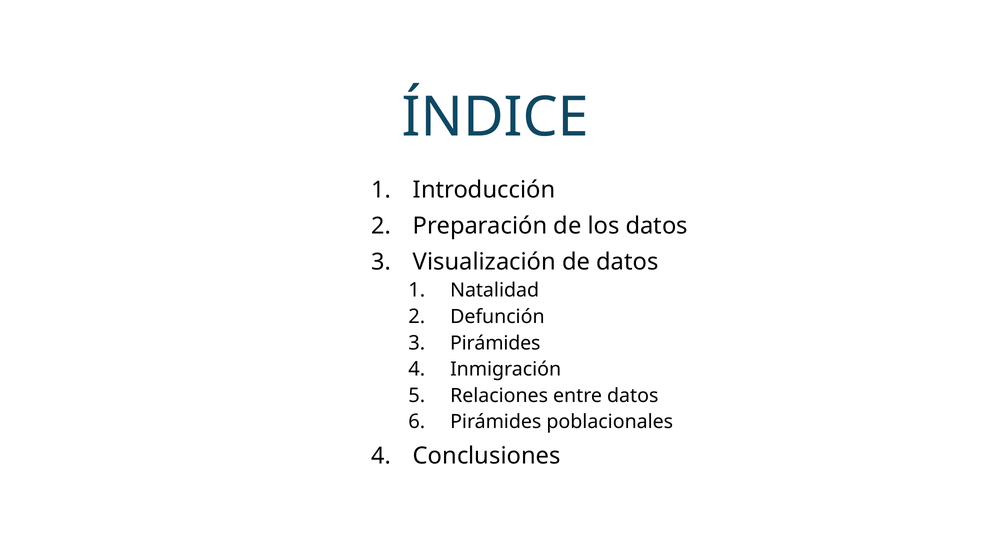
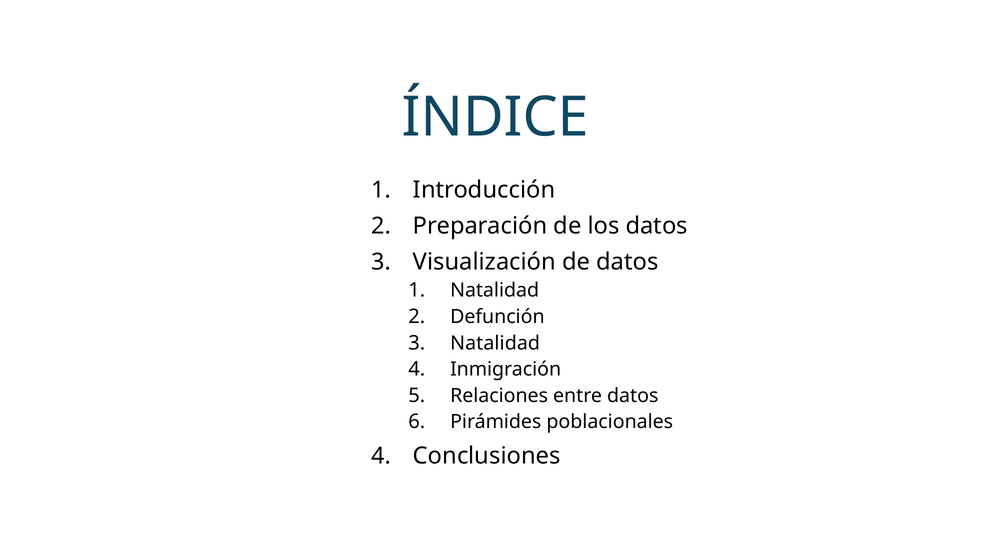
Pirámides at (495, 343): Pirámides -> Natalidad
